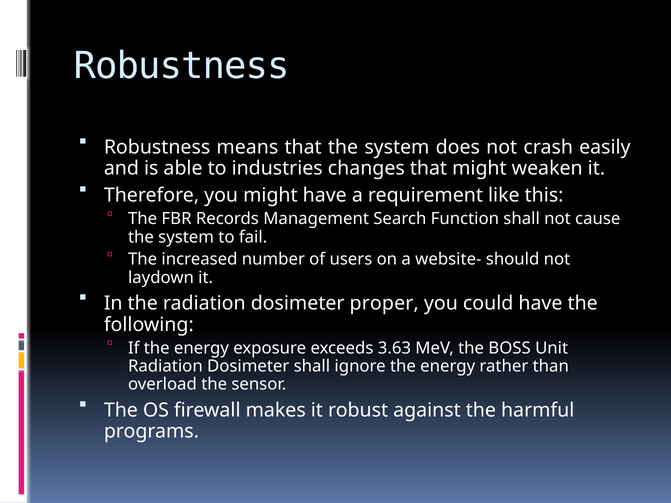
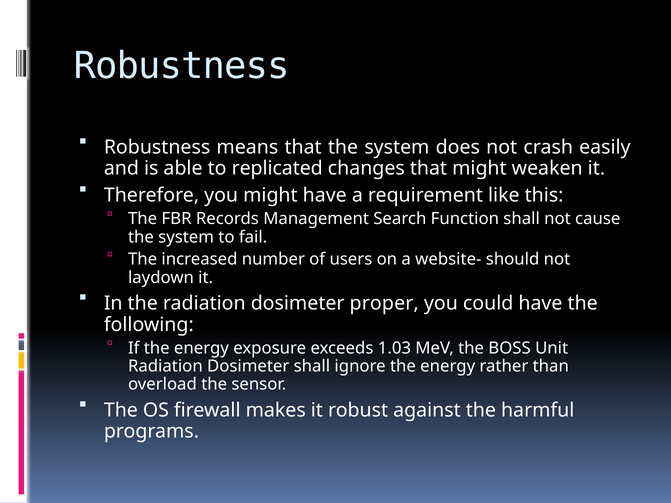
industries: industries -> replicated
3.63: 3.63 -> 1.03
